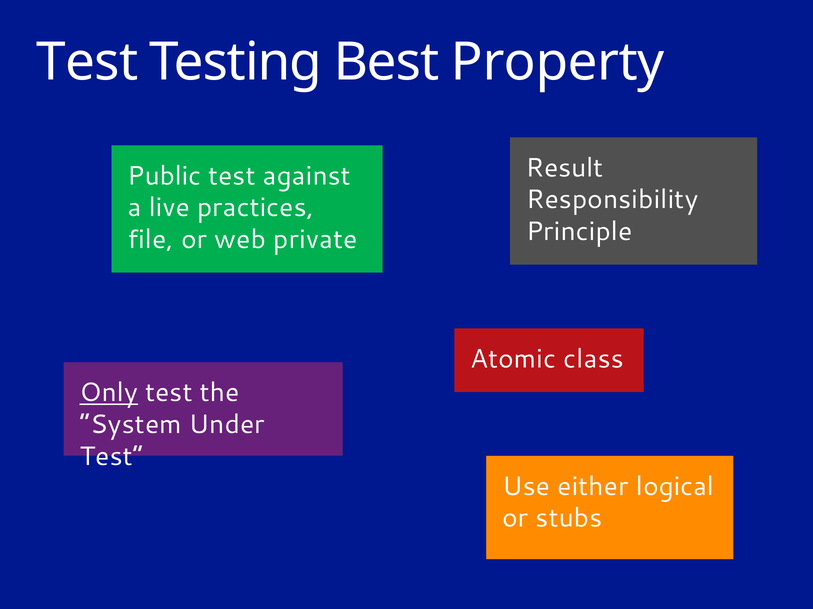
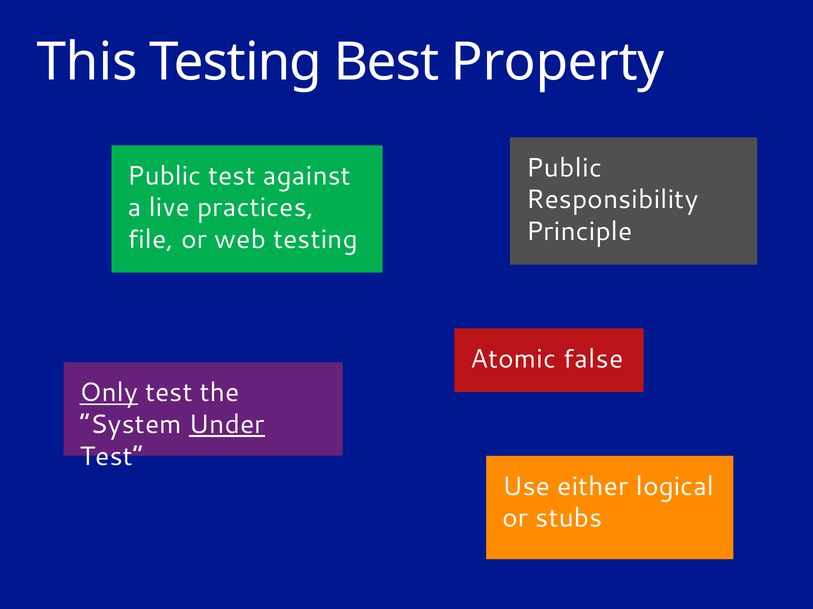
Test at (87, 62): Test -> This
Result at (564, 168): Result -> Public
web private: private -> testing
class: class -> false
Under underline: none -> present
